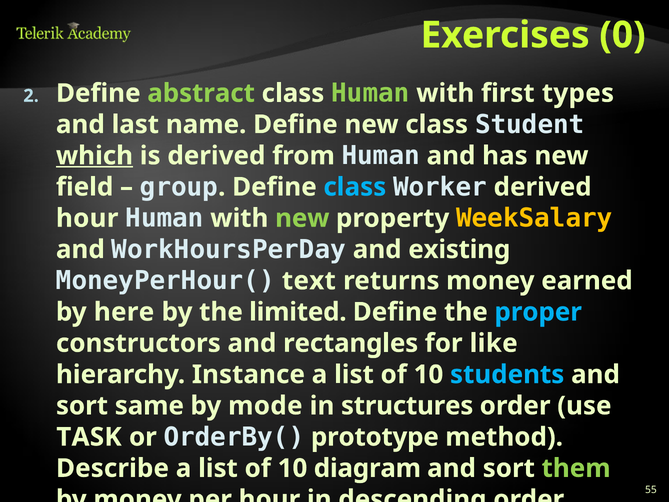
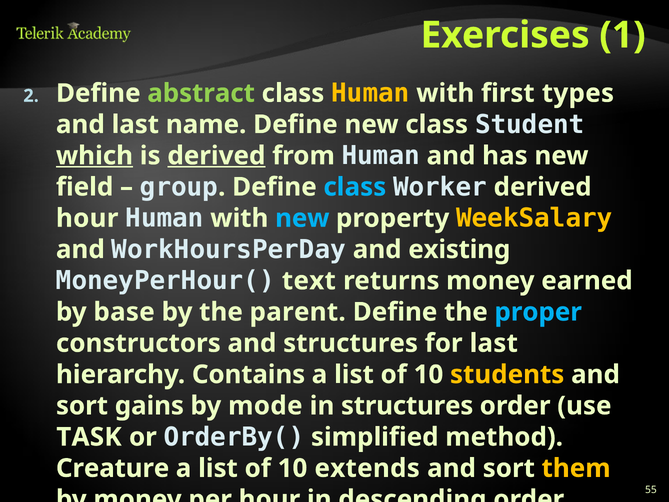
0: 0 -> 1
Human at (370, 93) colour: light green -> yellow
derived at (216, 156) underline: none -> present
new at (302, 218) colour: light green -> light blue
here: here -> base
limited: limited -> parent
and rectangles: rectangles -> structures
for like: like -> last
Instance: Instance -> Contains
students colour: light blue -> yellow
same: same -> gains
prototype: prototype -> simplified
Describe: Describe -> Creature
diagram: diagram -> extends
them at (576, 468) colour: light green -> yellow
